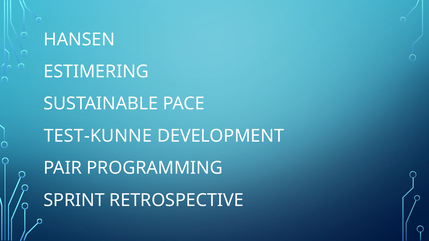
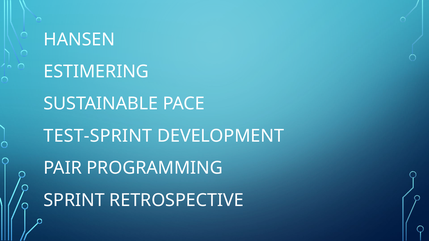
TEST-KUNNE: TEST-KUNNE -> TEST-SPRINT
